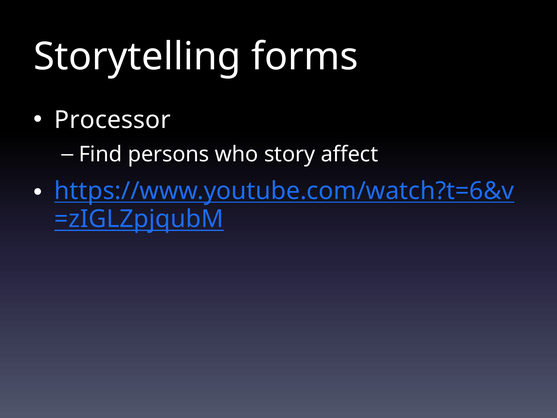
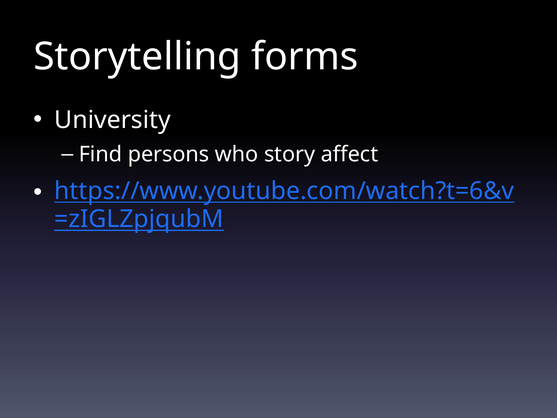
Processor: Processor -> University
